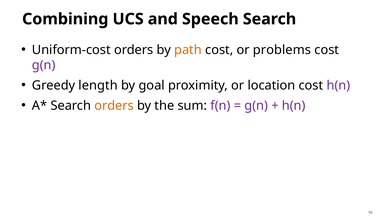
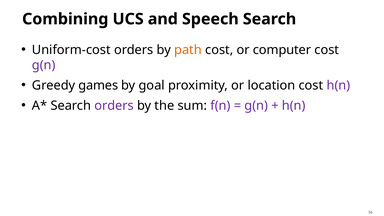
problems: problems -> computer
length: length -> games
orders at (114, 106) colour: orange -> purple
